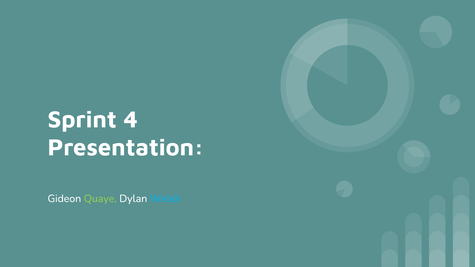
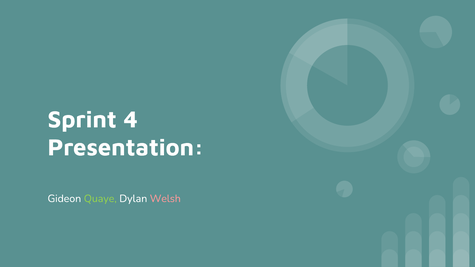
Welsh colour: light blue -> pink
